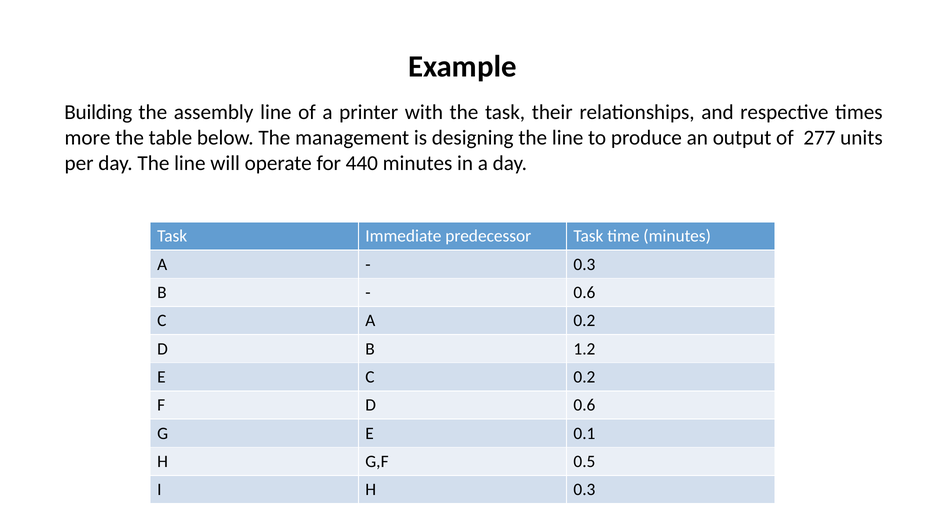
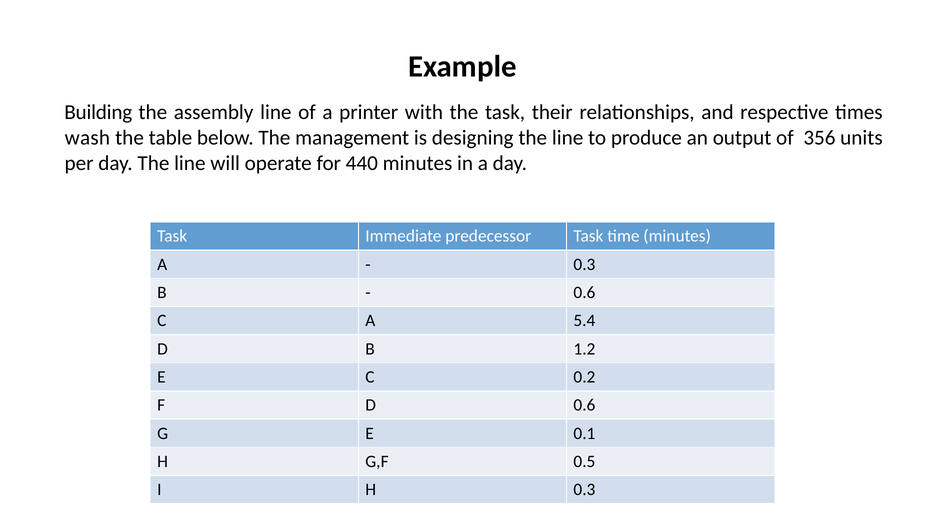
more: more -> wash
277: 277 -> 356
A 0.2: 0.2 -> 5.4
